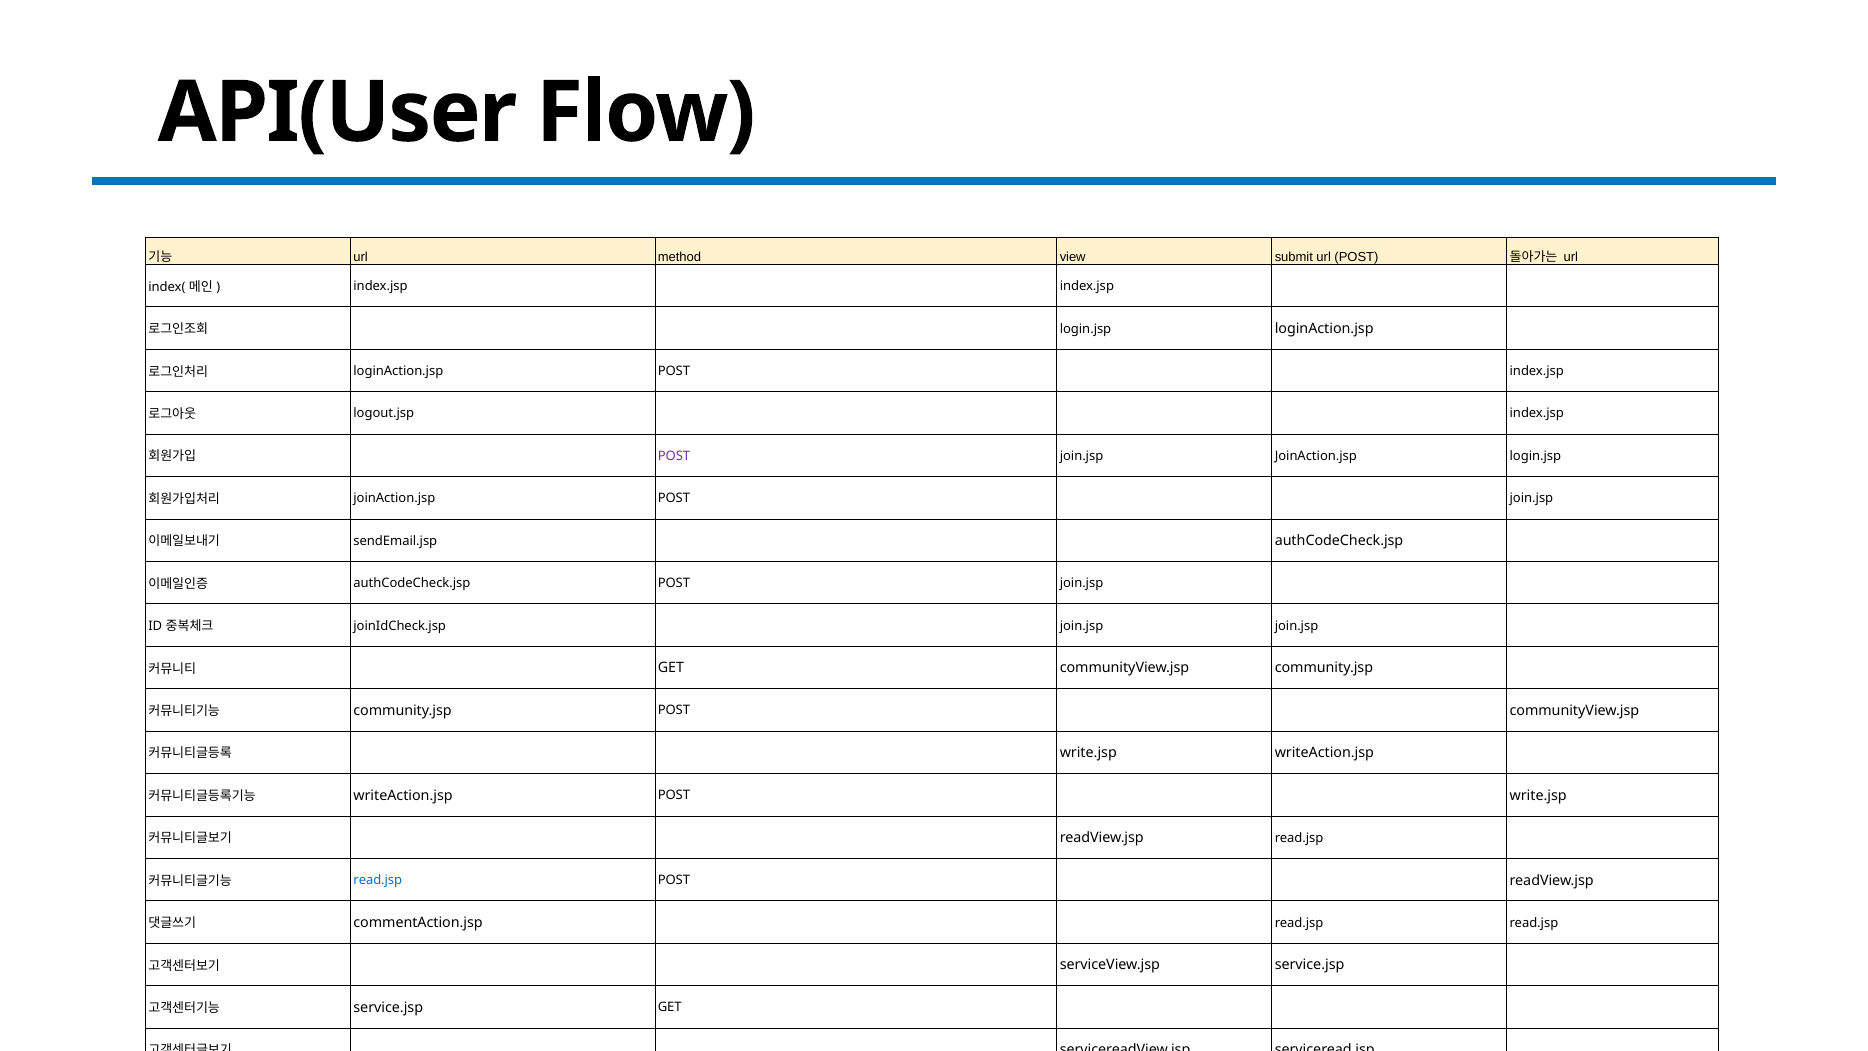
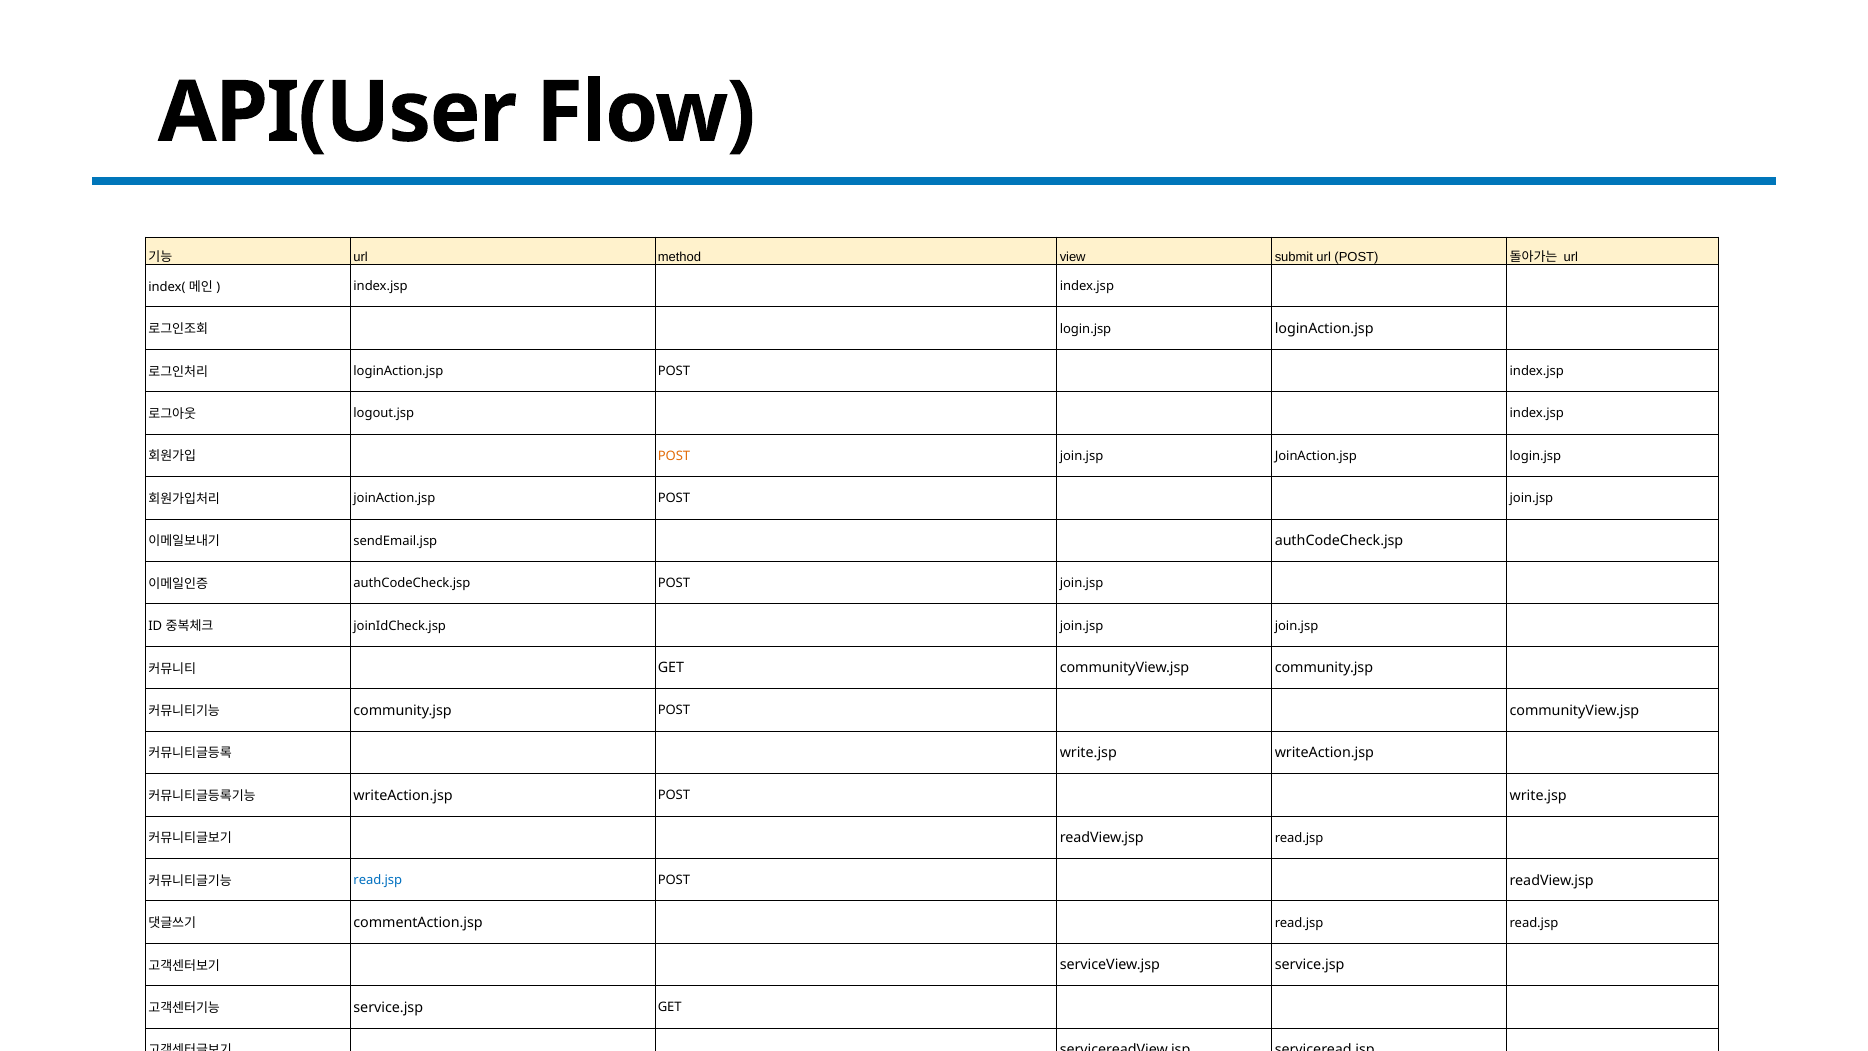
POST at (674, 456) colour: purple -> orange
